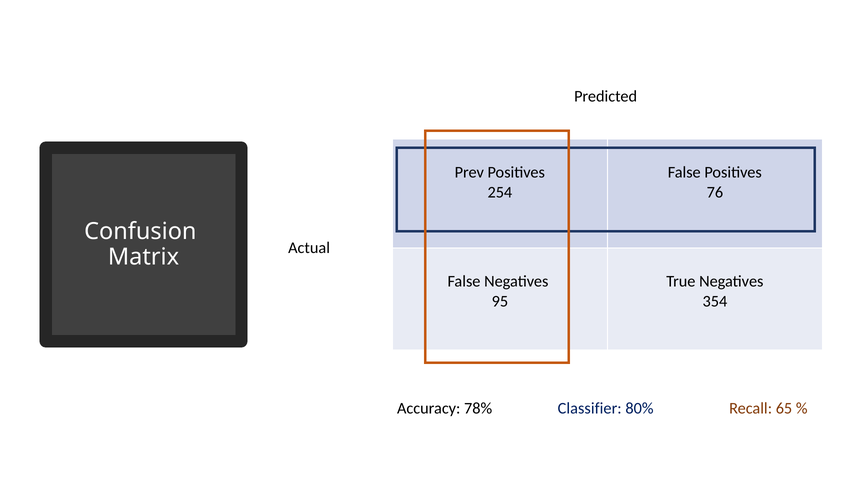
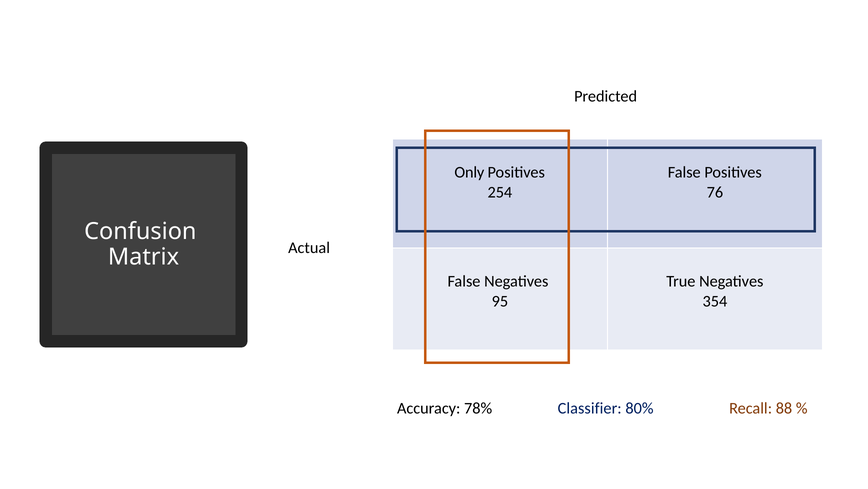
Prev: Prev -> Only
65: 65 -> 88
